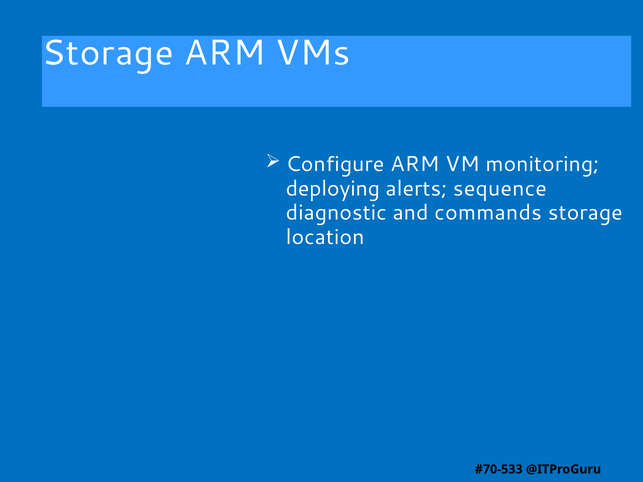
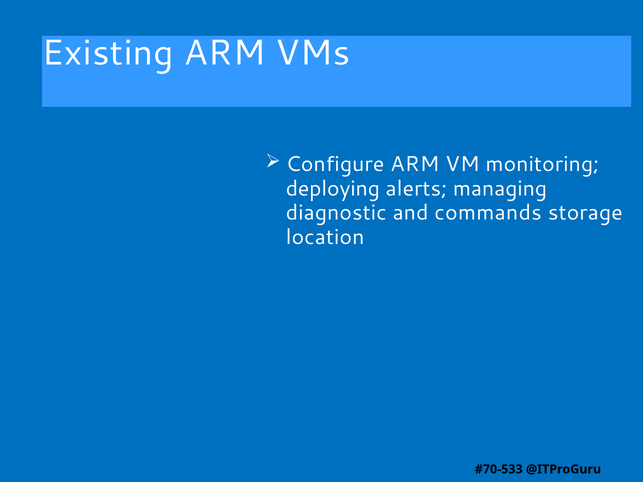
Storage at (108, 53): Storage -> Existing
sequence: sequence -> managing
